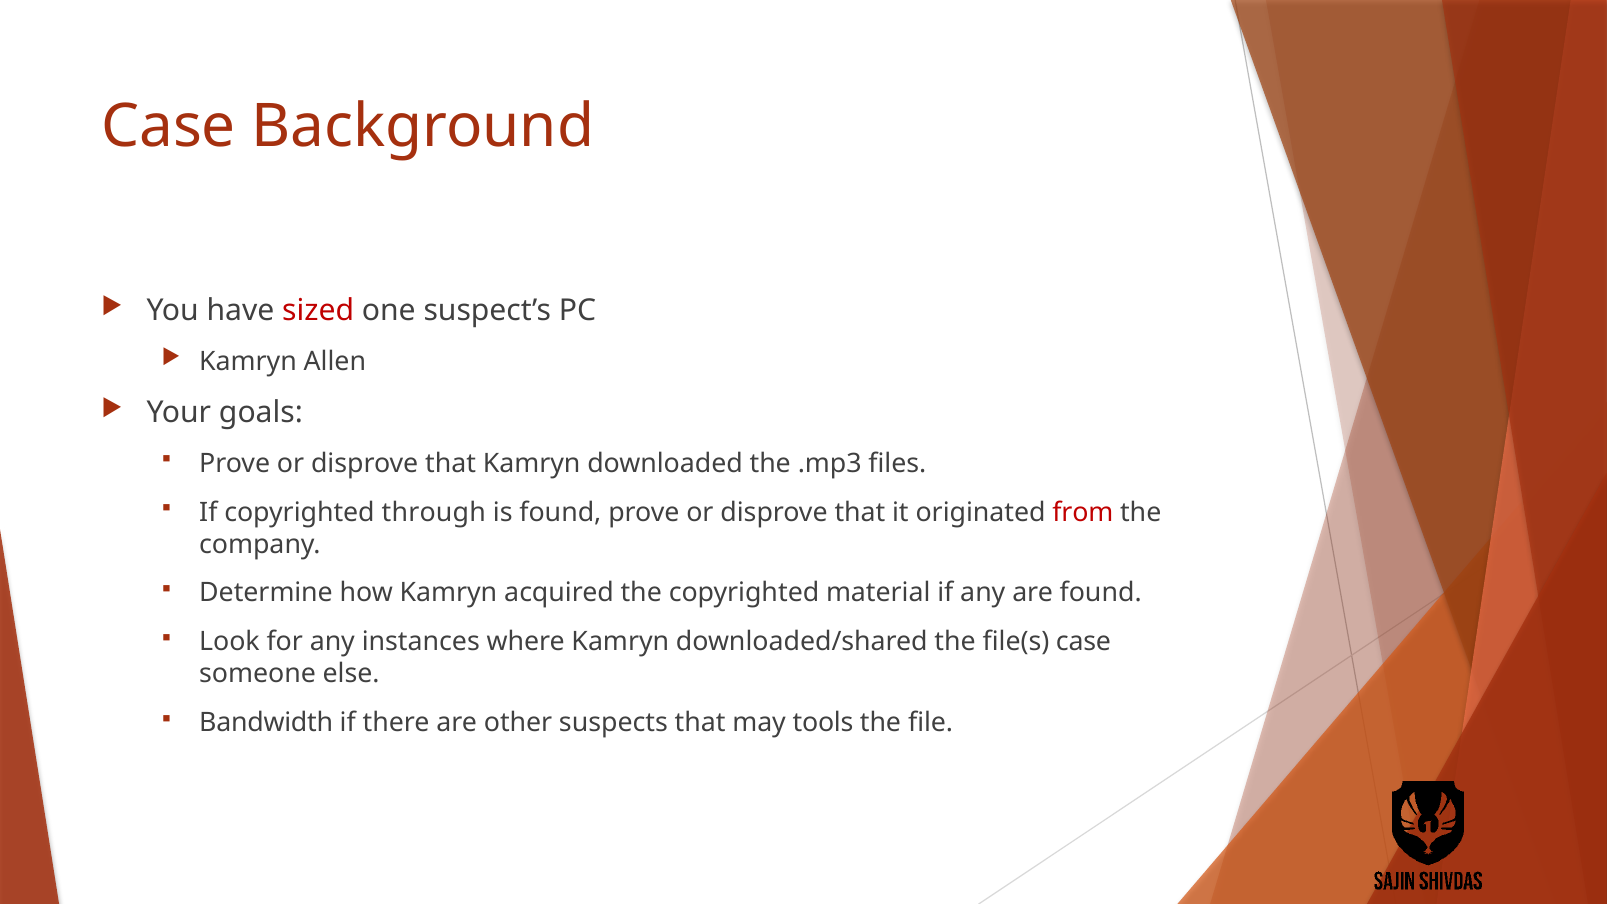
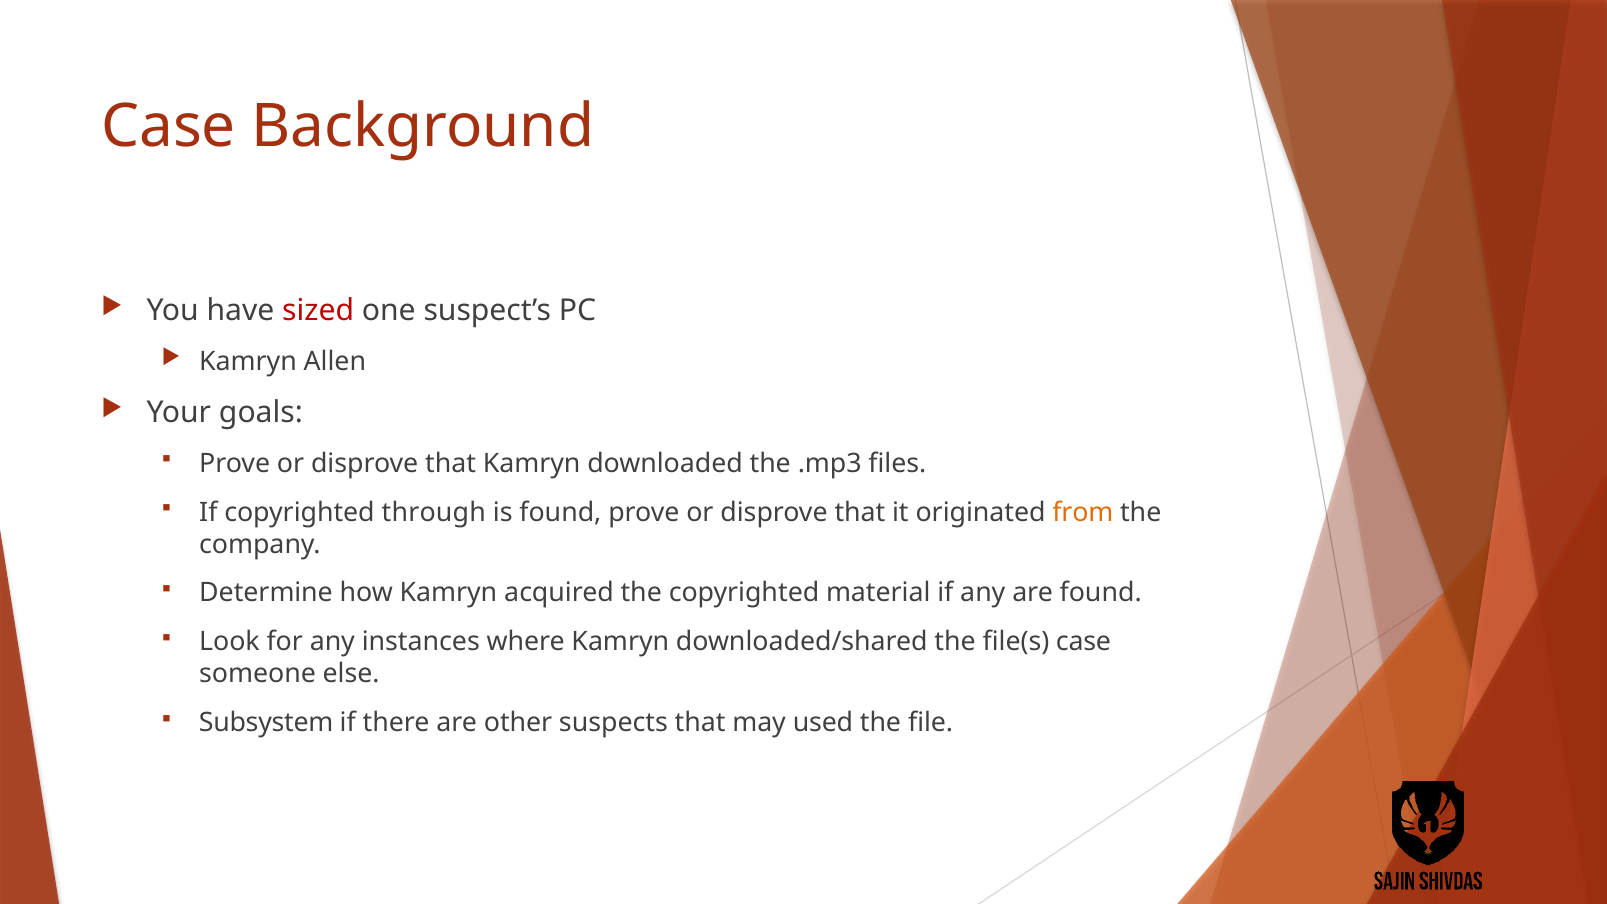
from colour: red -> orange
Bandwidth: Bandwidth -> Subsystem
tools: tools -> used
